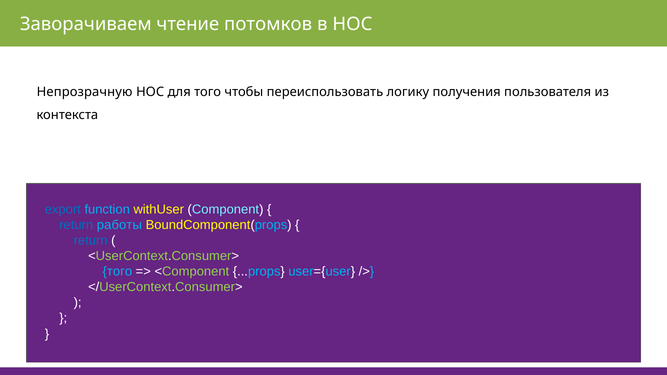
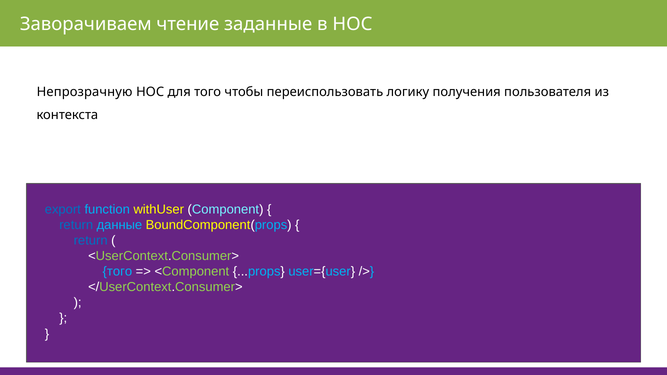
потомков: потомков -> заданные
работы: работы -> данные
